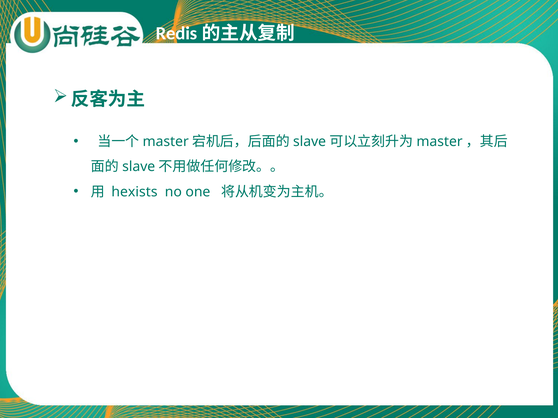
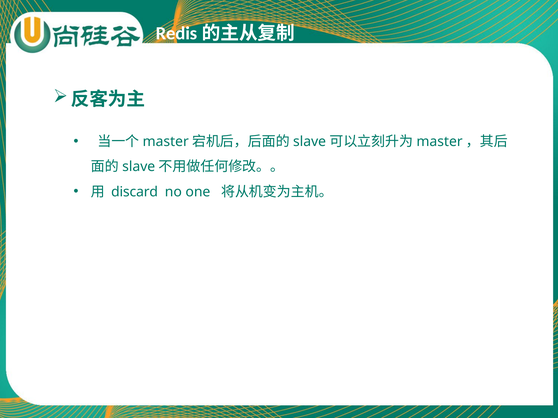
hexists: hexists -> discard
